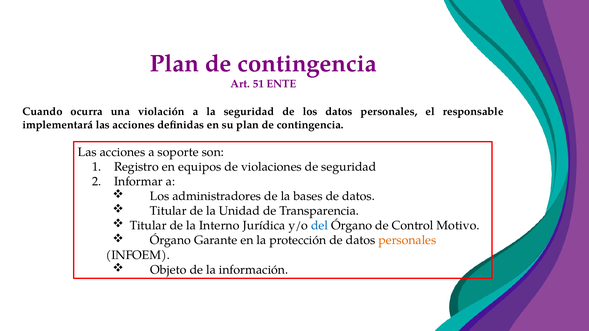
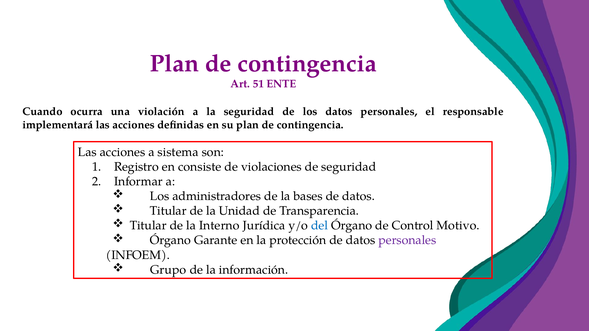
soporte: soporte -> sistema
equipos: equipos -> consiste
personales at (407, 240) colour: orange -> purple
Objeto: Objeto -> Grupo
